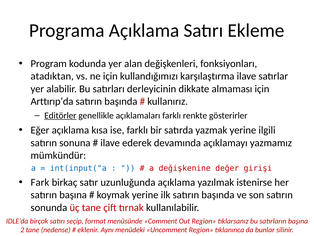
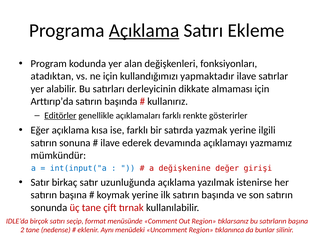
Açıklama at (144, 30) underline: none -> present
karşılaştırma: karşılaştırma -> yapmaktadır
Fark at (40, 182): Fark -> Satır
